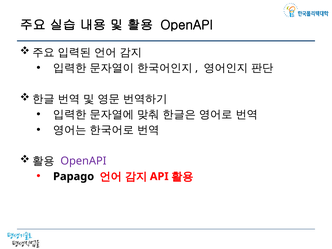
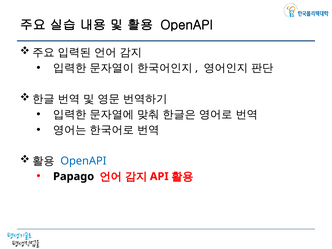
OpenAPI at (83, 161) colour: purple -> blue
